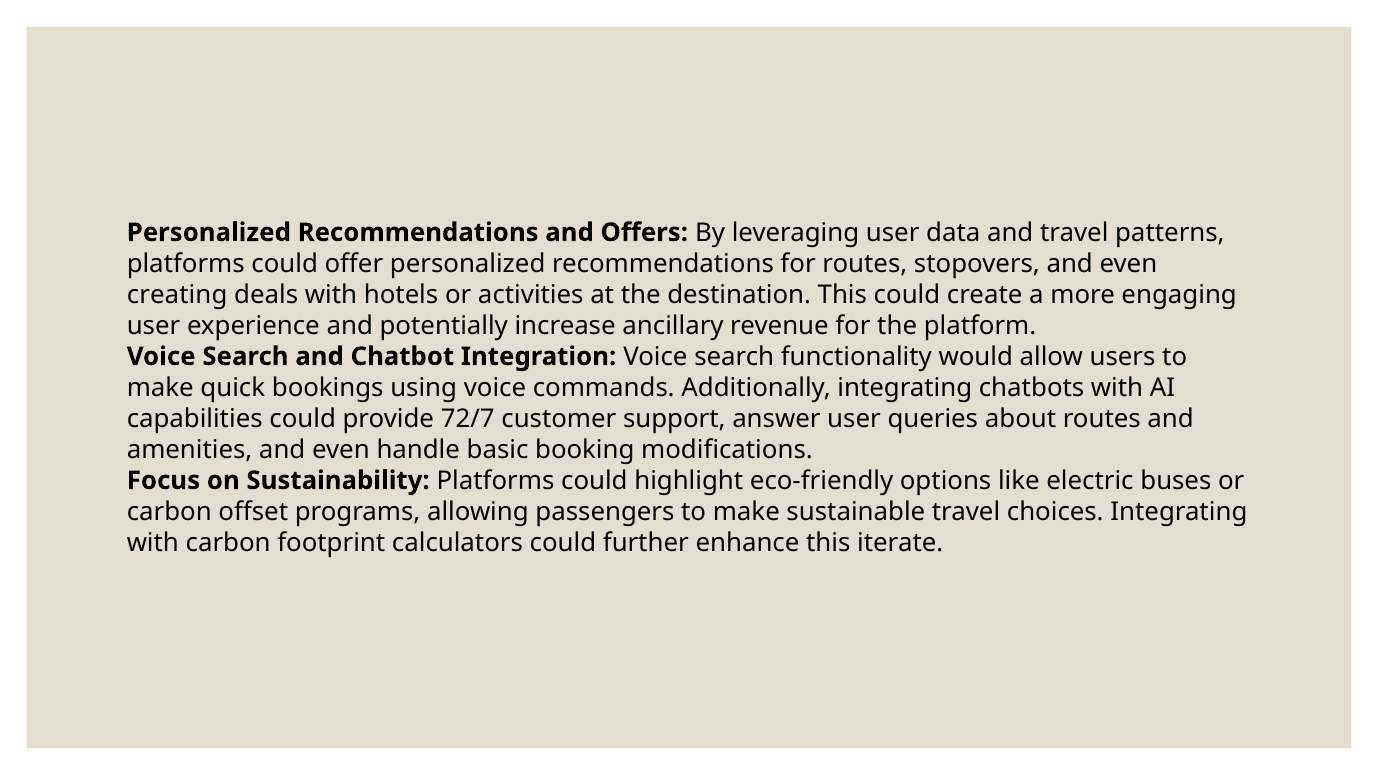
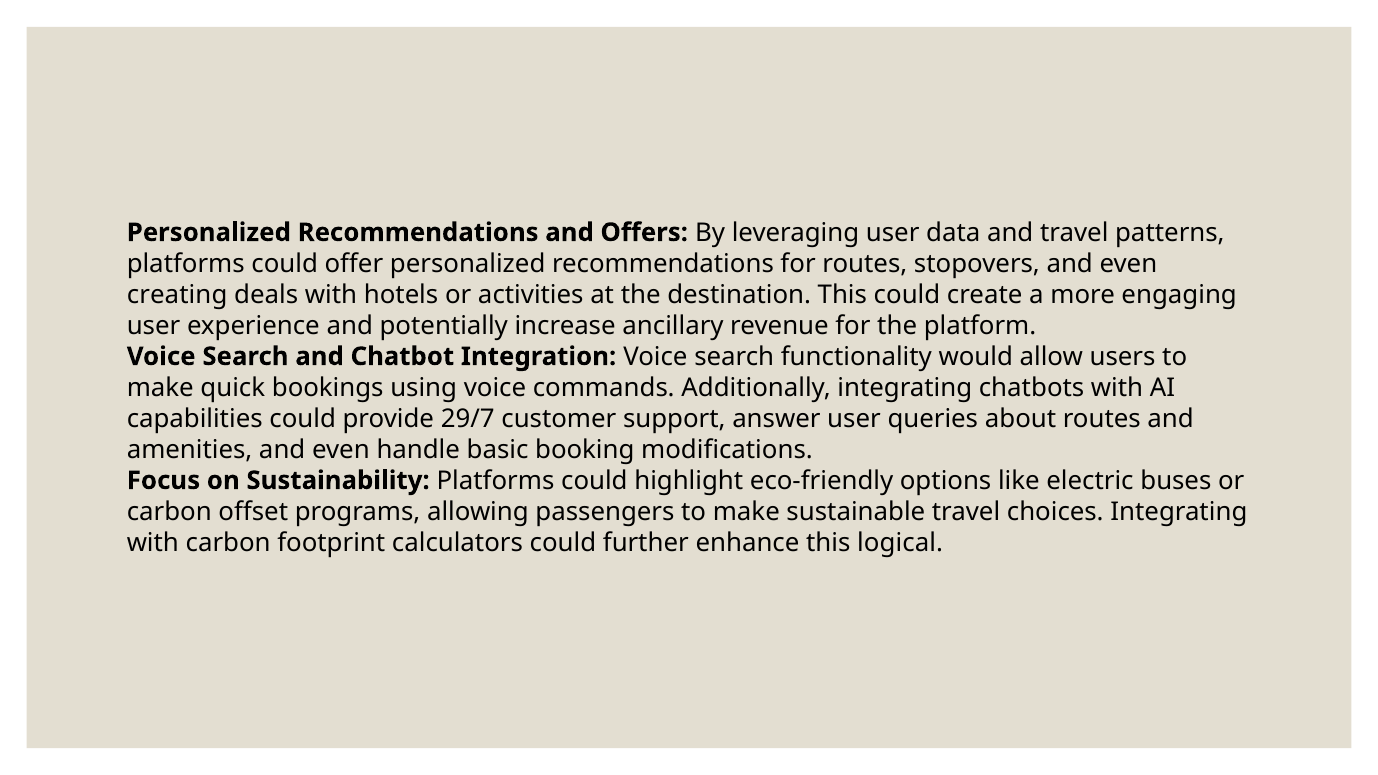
72/7: 72/7 -> 29/7
iterate: iterate -> logical
